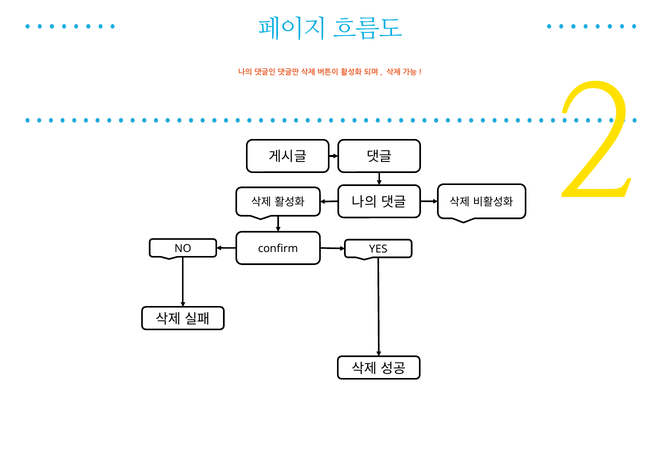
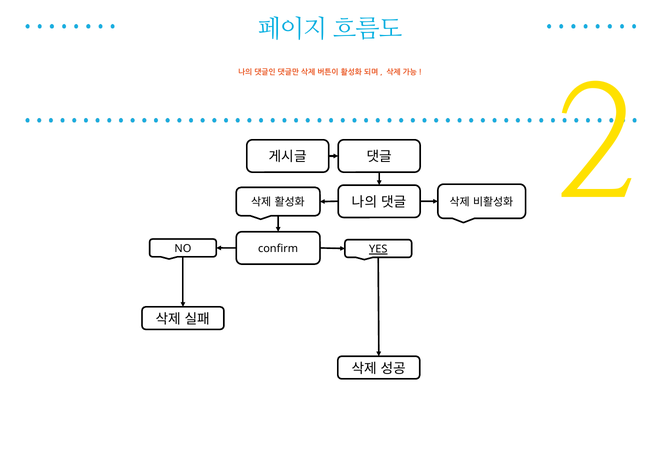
YES underline: none -> present
